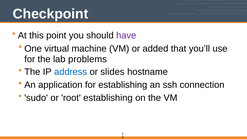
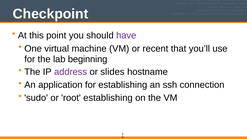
added: added -> recent
problems: problems -> beginning
address colour: blue -> purple
